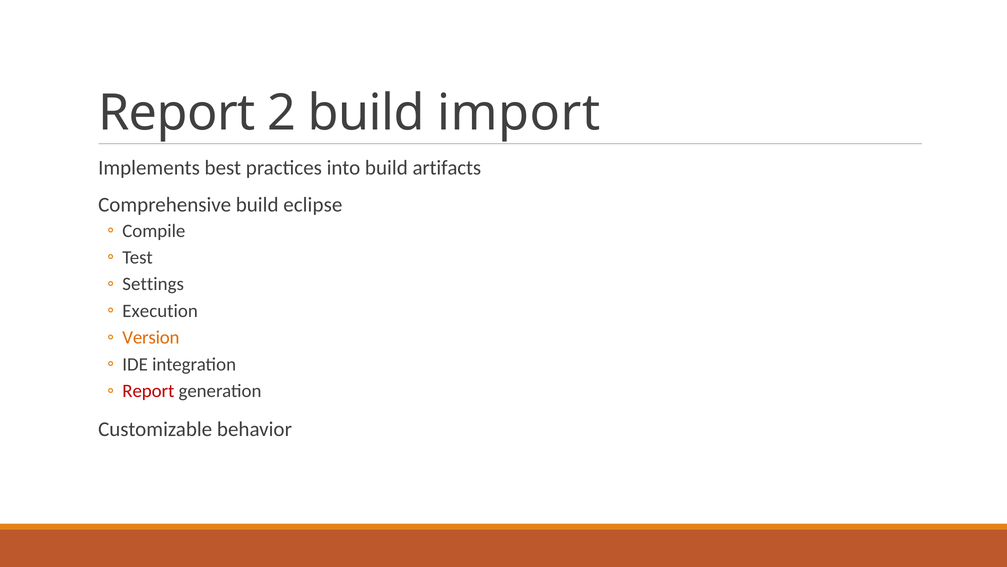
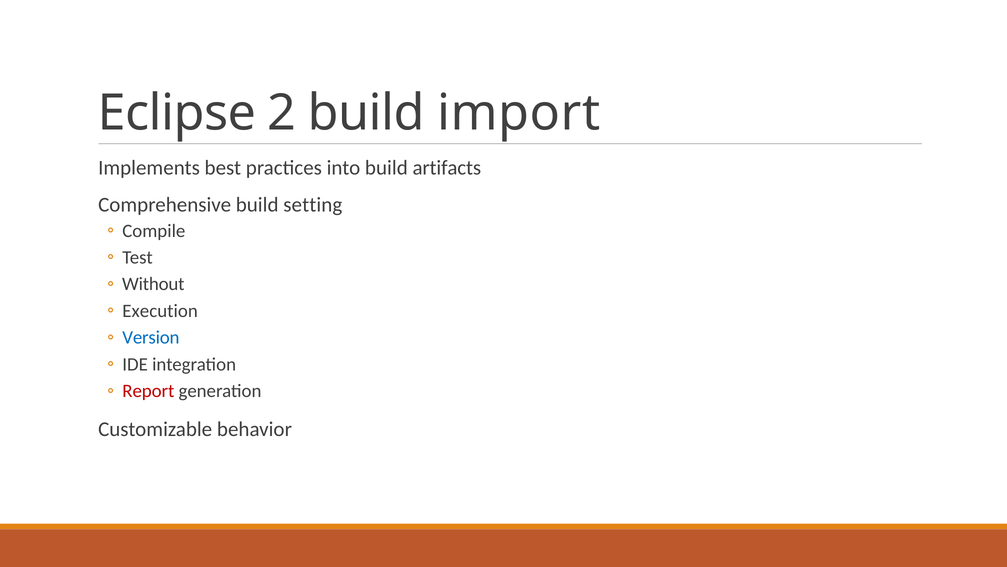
Report at (177, 113): Report -> Eclipse
eclipse: eclipse -> setting
Settings: Settings -> Without
Version colour: orange -> blue
